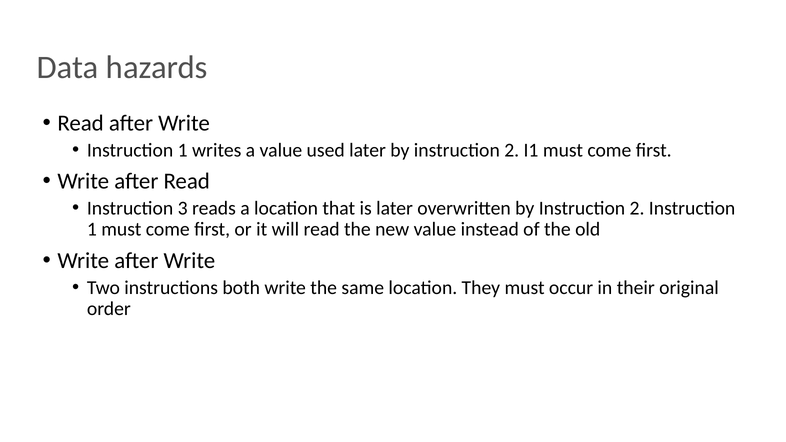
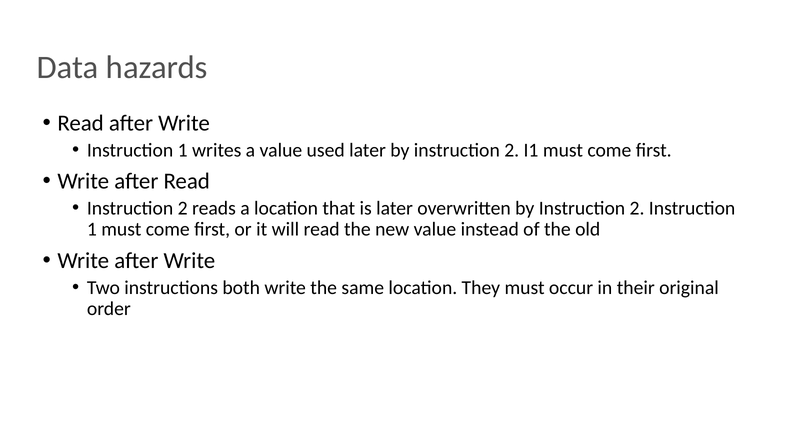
3 at (183, 208): 3 -> 2
